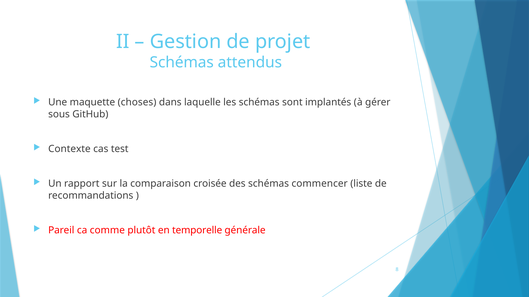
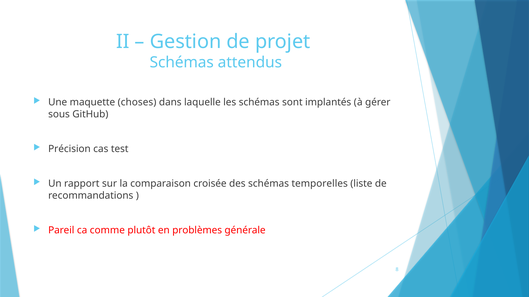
Contexte: Contexte -> Précision
commencer: commencer -> temporelles
temporelle: temporelle -> problèmes
